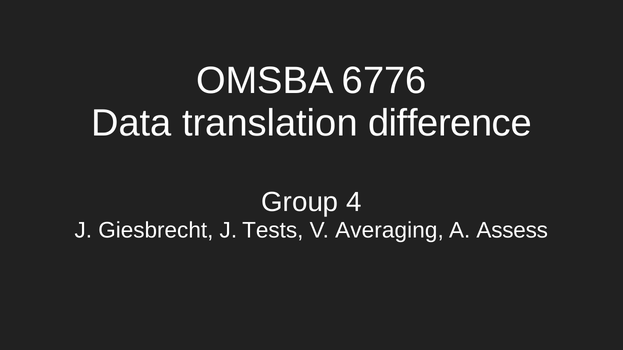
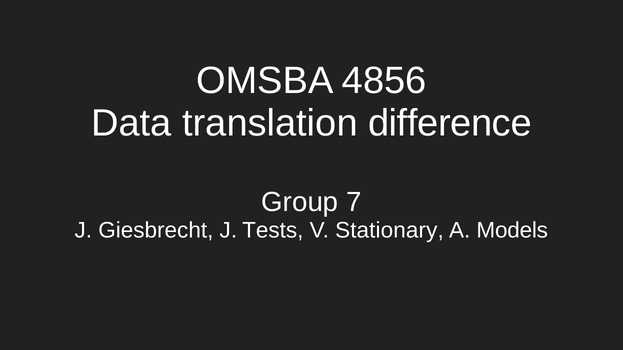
6776: 6776 -> 4856
4: 4 -> 7
Averaging: Averaging -> Stationary
Assess: Assess -> Models
